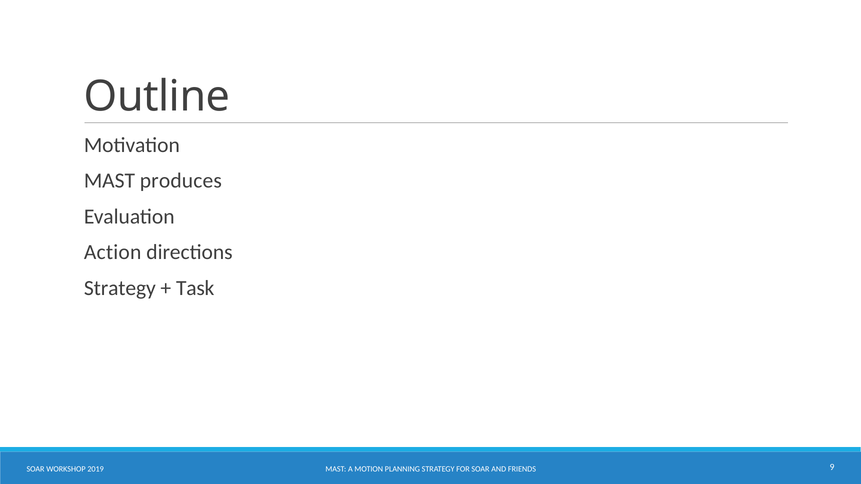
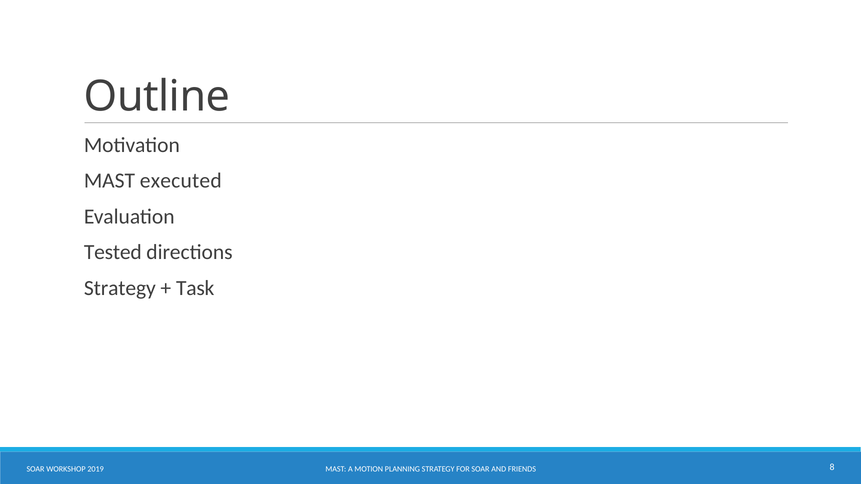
produces: produces -> executed
Action: Action -> Tested
9: 9 -> 8
